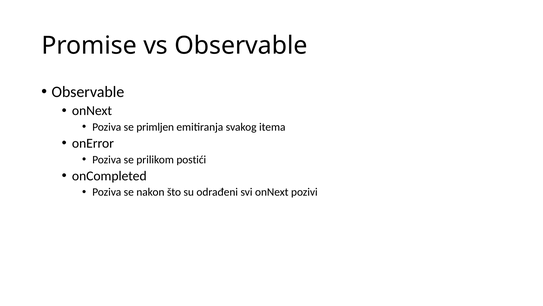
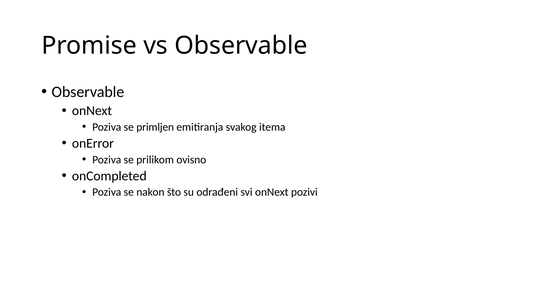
postići: postići -> ovisno
